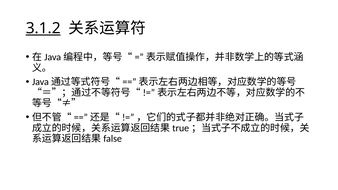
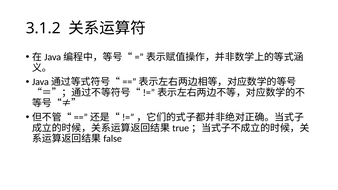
3.1.2 underline: present -> none
